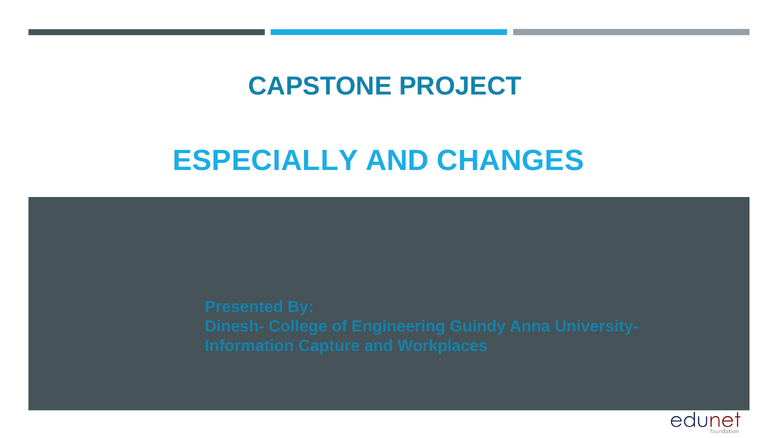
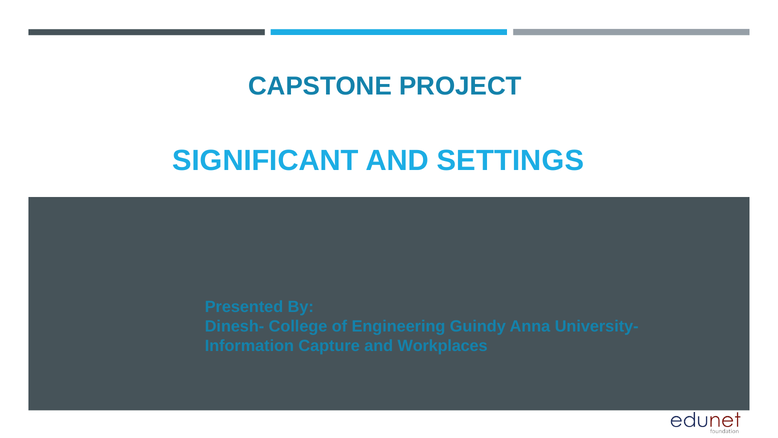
ESPECIALLY: ESPECIALLY -> SIGNIFICANT
CHANGES: CHANGES -> SETTINGS
